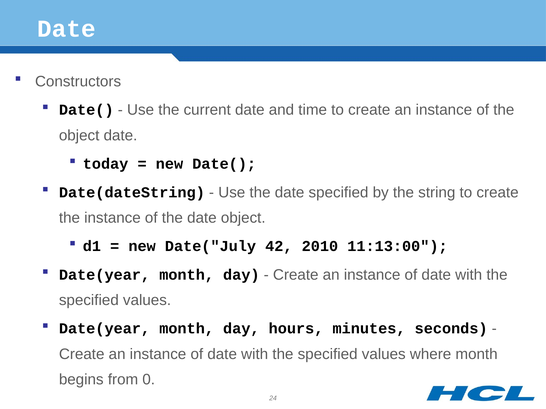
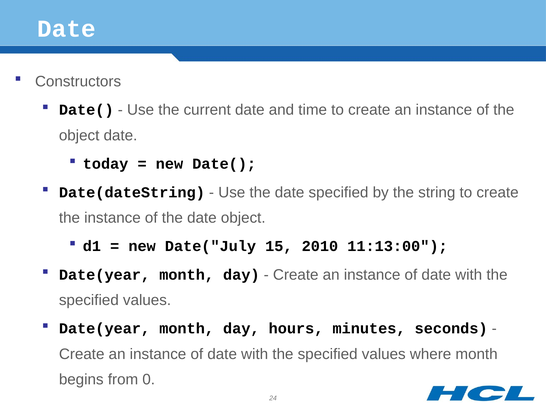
42: 42 -> 15
